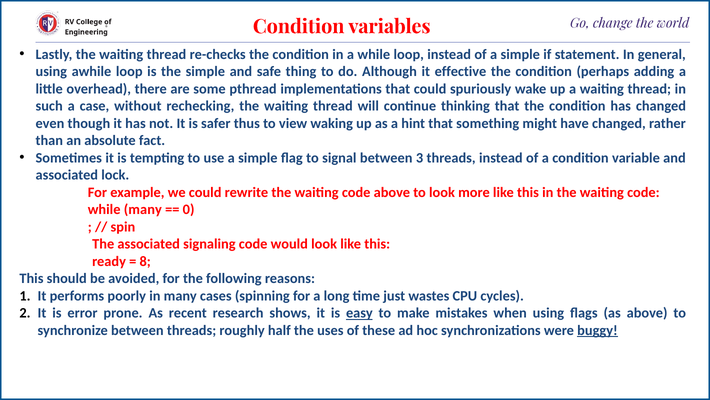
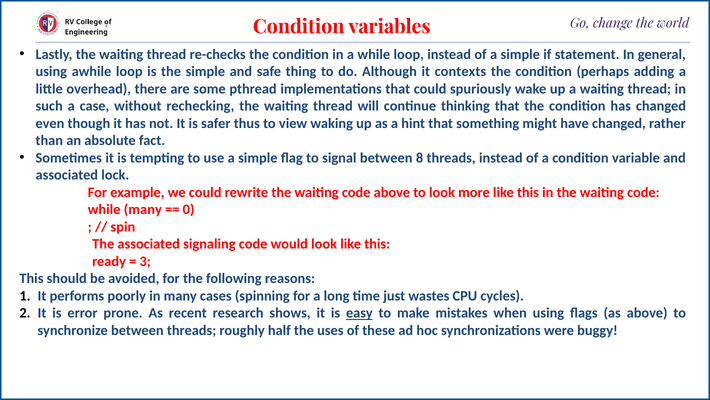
effective: effective -> contexts
3: 3 -> 8
8: 8 -> 3
buggy underline: present -> none
